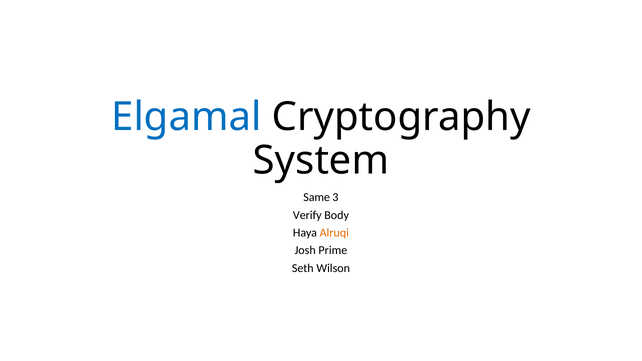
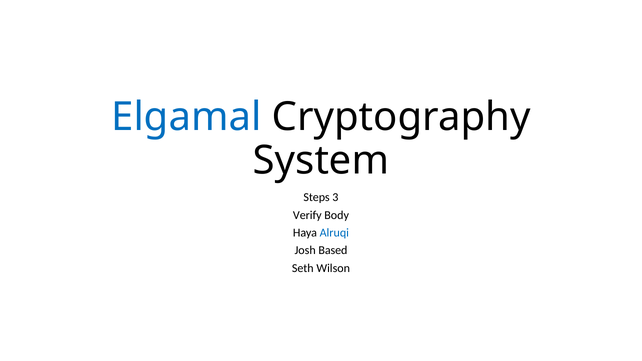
Same: Same -> Steps
Alruqi colour: orange -> blue
Prime: Prime -> Based
